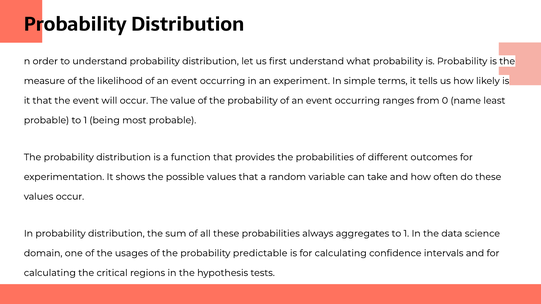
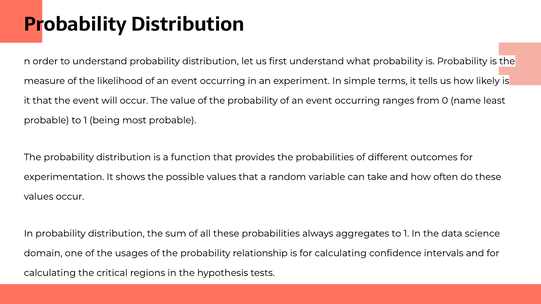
predictable: predictable -> relationship
